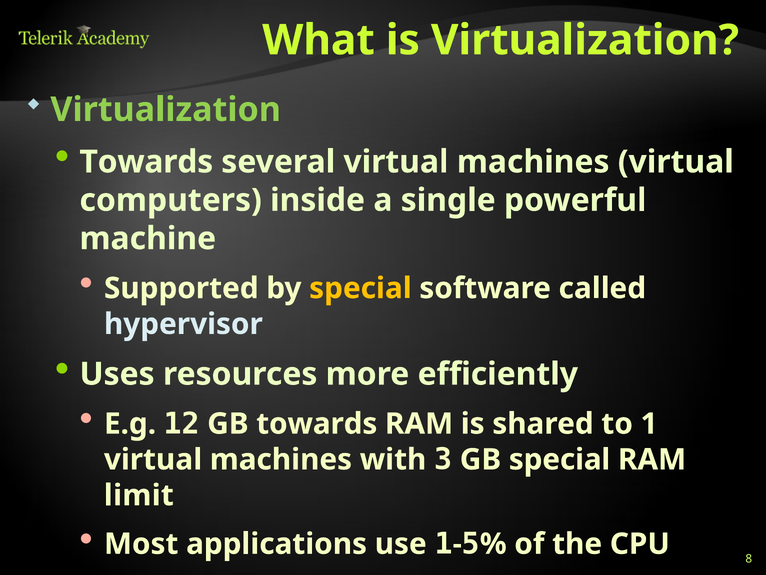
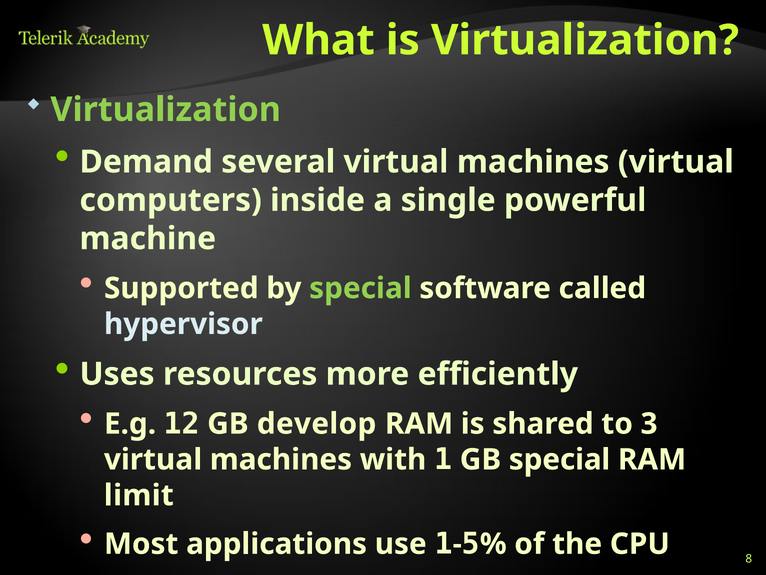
Towards at (146, 162): Towards -> Demand
special at (360, 288) colour: yellow -> light green
GB towards: towards -> develop
to 1: 1 -> 3
with 3: 3 -> 1
